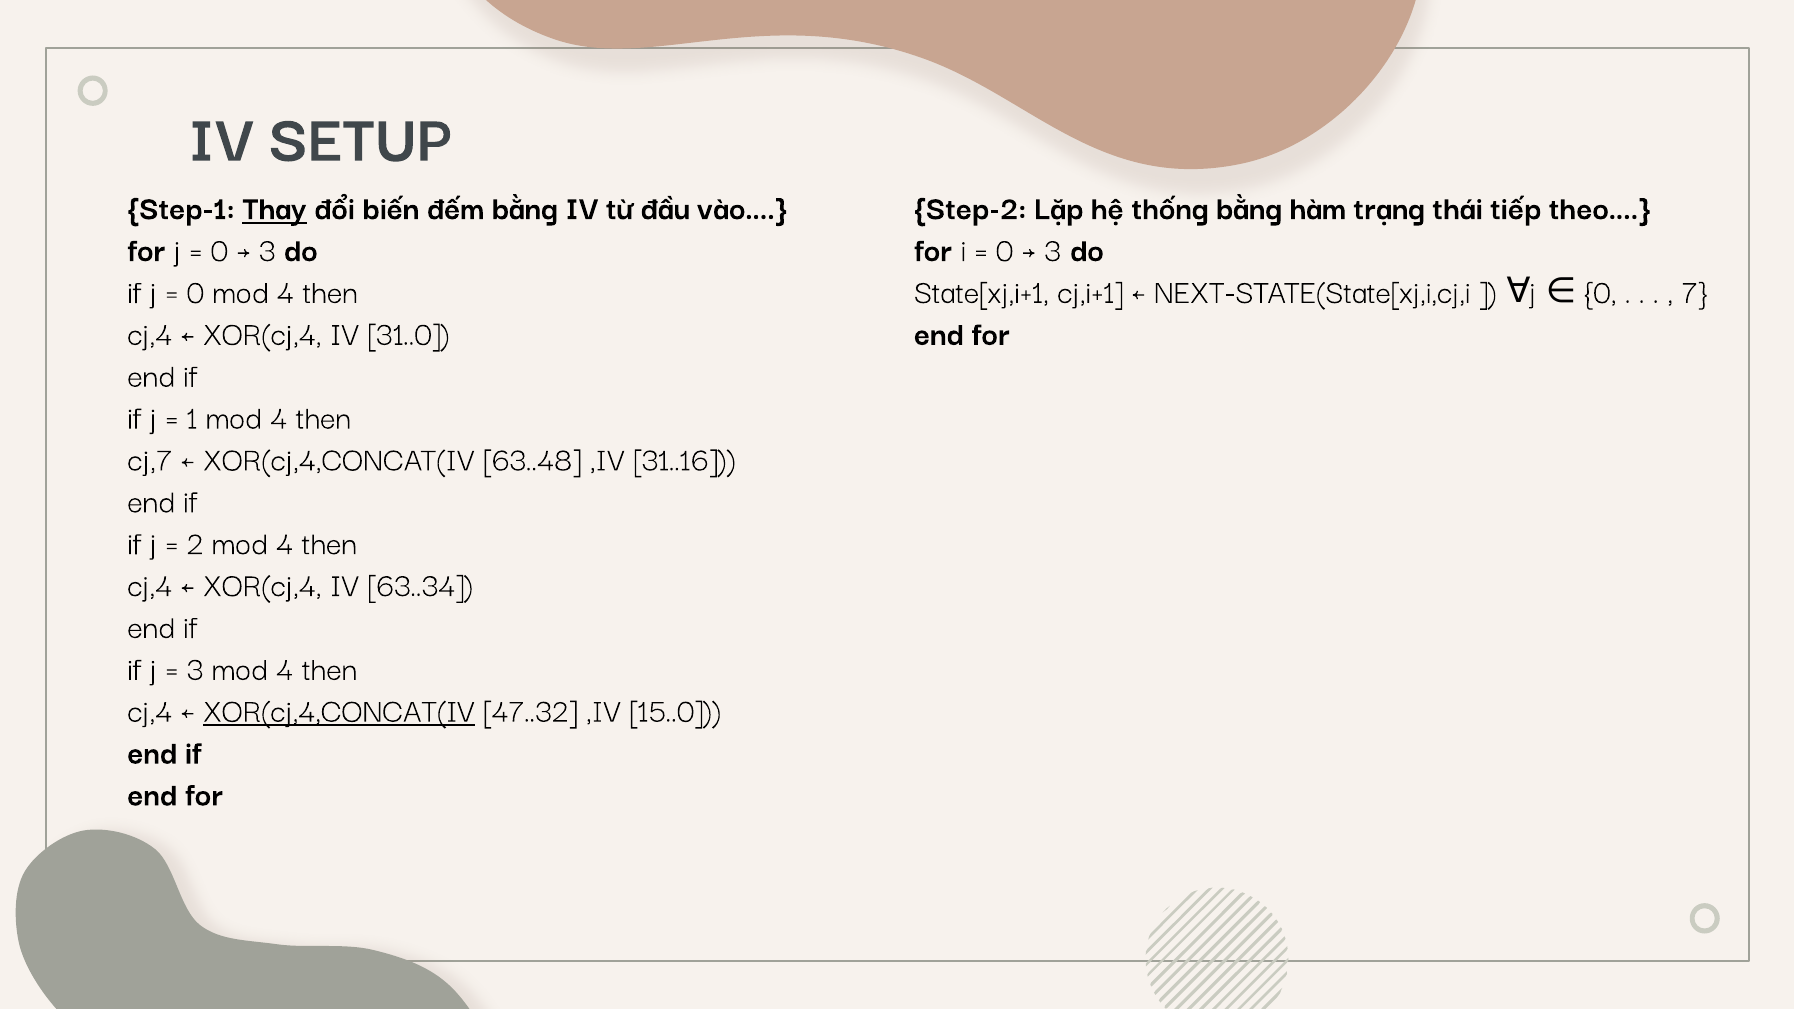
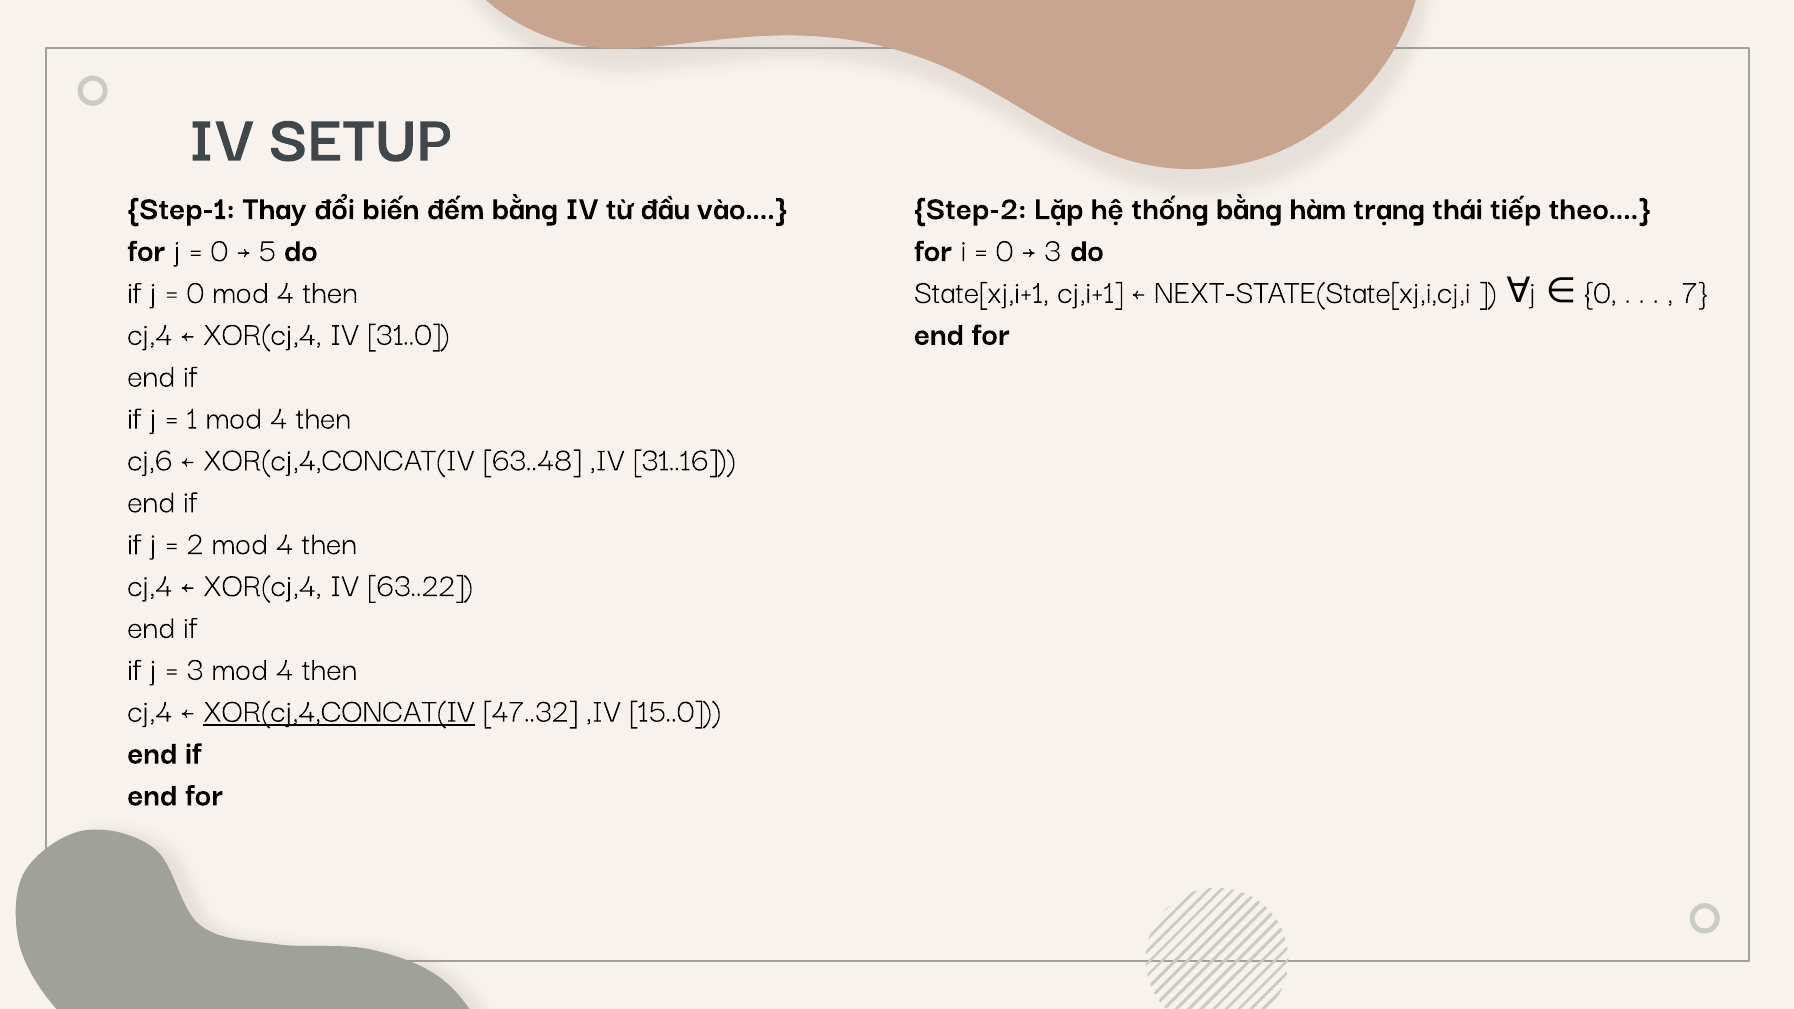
Thay underline: present -> none
3 at (267, 250): 3 -> 5
cj,7: cj,7 -> cj,6
63..34: 63..34 -> 63..22
